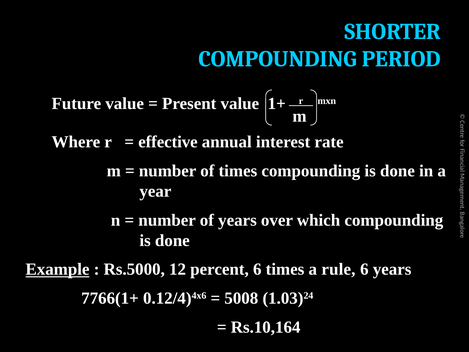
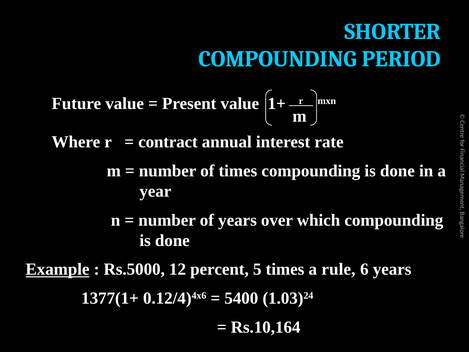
effective: effective -> contract
percent 6: 6 -> 5
7766(1+: 7766(1+ -> 1377(1+
5008: 5008 -> 5400
